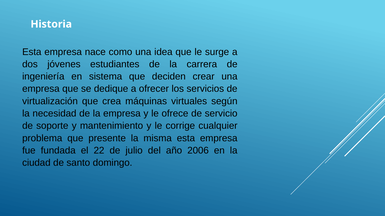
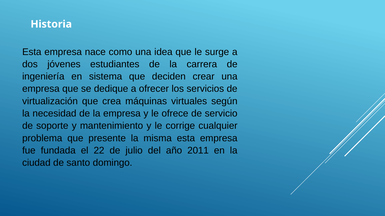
2006: 2006 -> 2011
